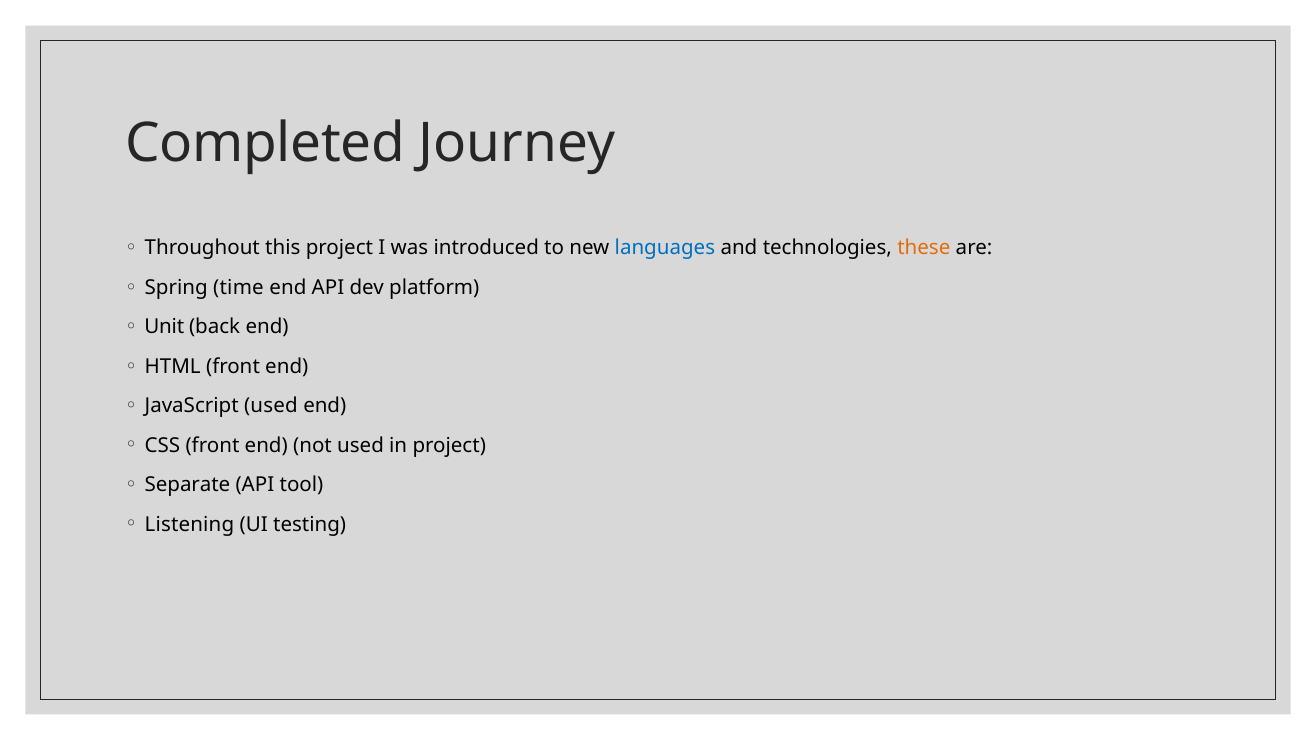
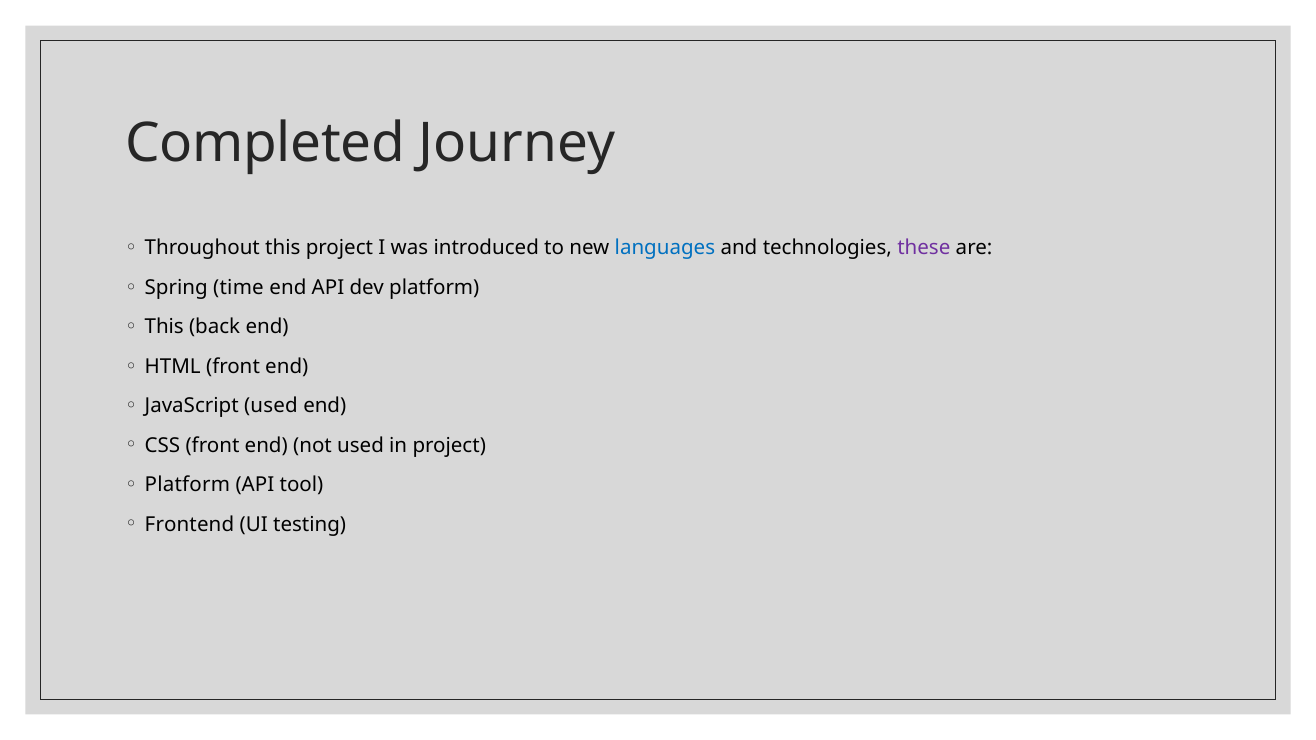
these colour: orange -> purple
Unit at (164, 327): Unit -> This
Separate at (188, 485): Separate -> Platform
Listening: Listening -> Frontend
